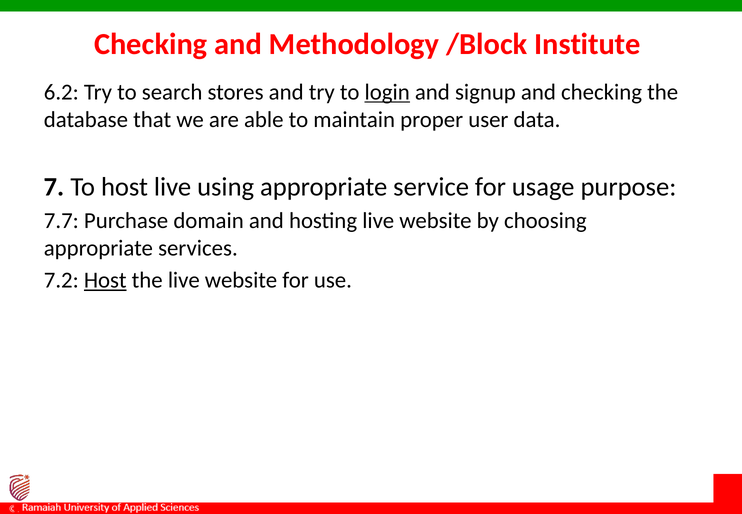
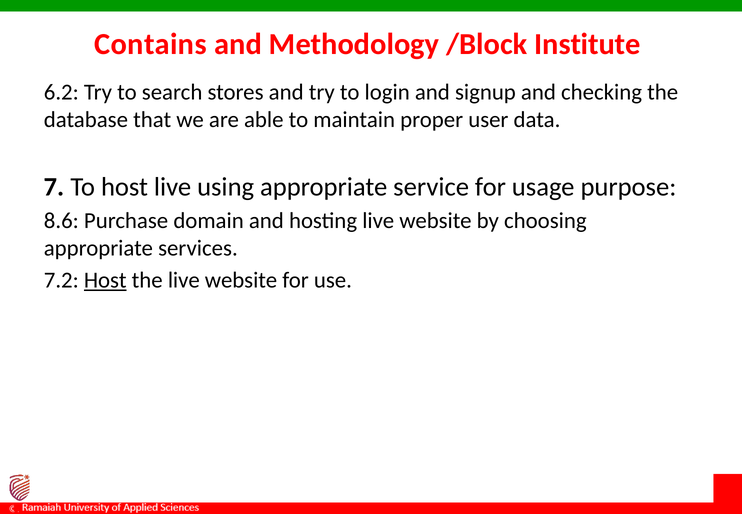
Checking at (151, 44): Checking -> Contains
login underline: present -> none
7.7: 7.7 -> 8.6
